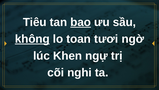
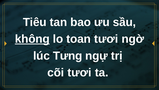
bao underline: present -> none
Khen: Khen -> Tưng
cõi nghi: nghi -> tươi
